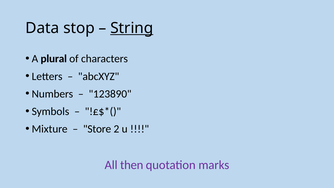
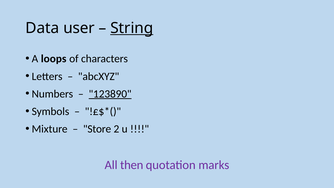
stop: stop -> user
plural: plural -> loops
123890 underline: none -> present
